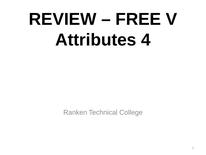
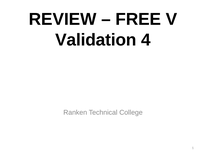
Attributes: Attributes -> Validation
